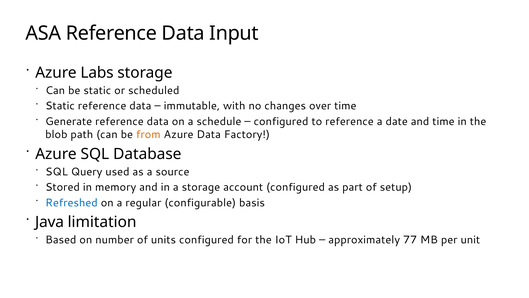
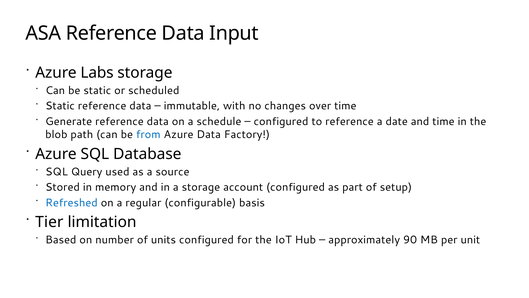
from colour: orange -> blue
Java: Java -> Tier
77: 77 -> 90
